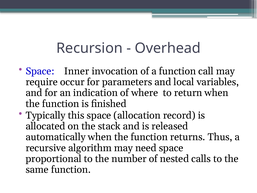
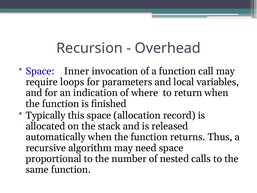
occur: occur -> loops
